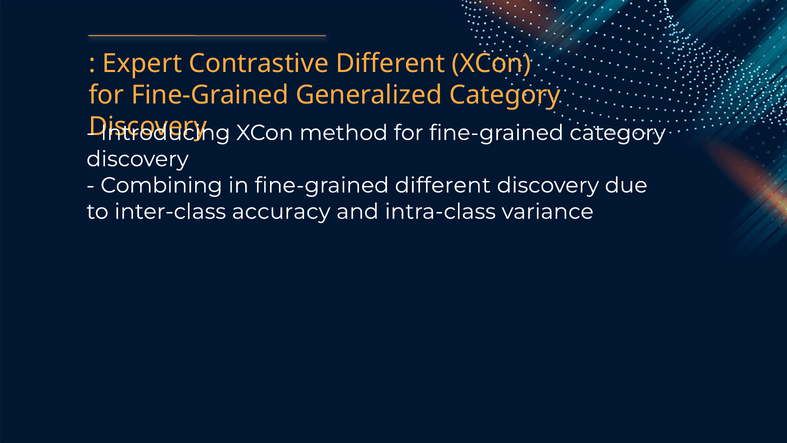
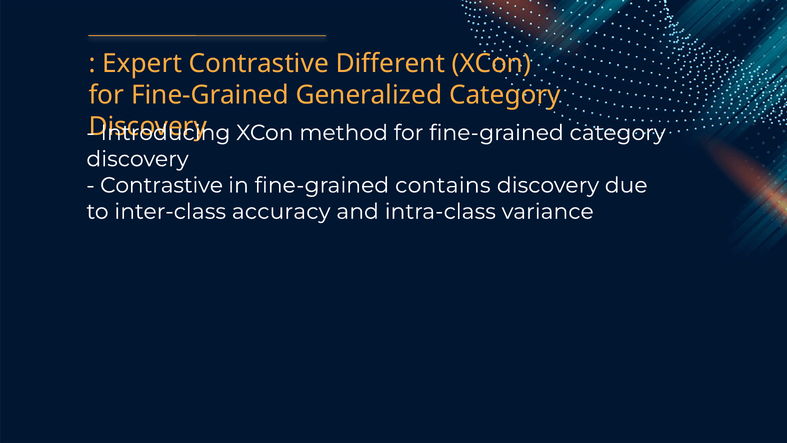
Combining at (162, 185): Combining -> Contrastive
fine-grained different: different -> contains
